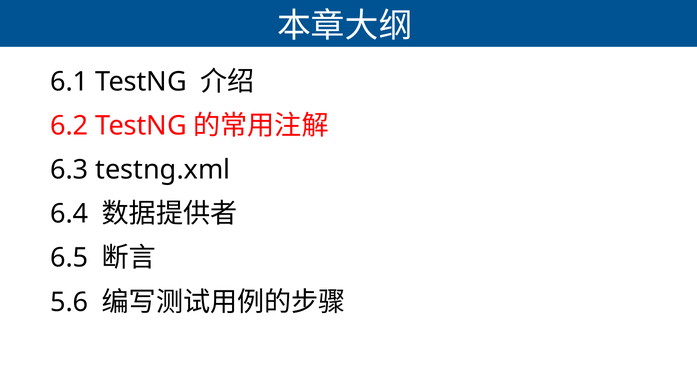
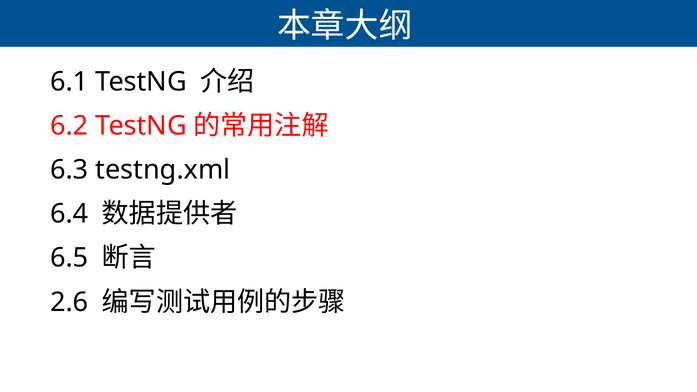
5.6: 5.6 -> 2.6
